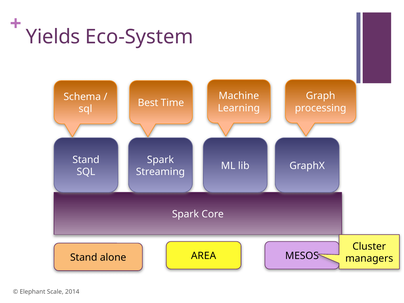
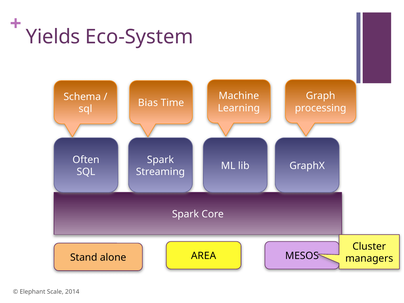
Best: Best -> Bias
Stand at (86, 160): Stand -> Often
